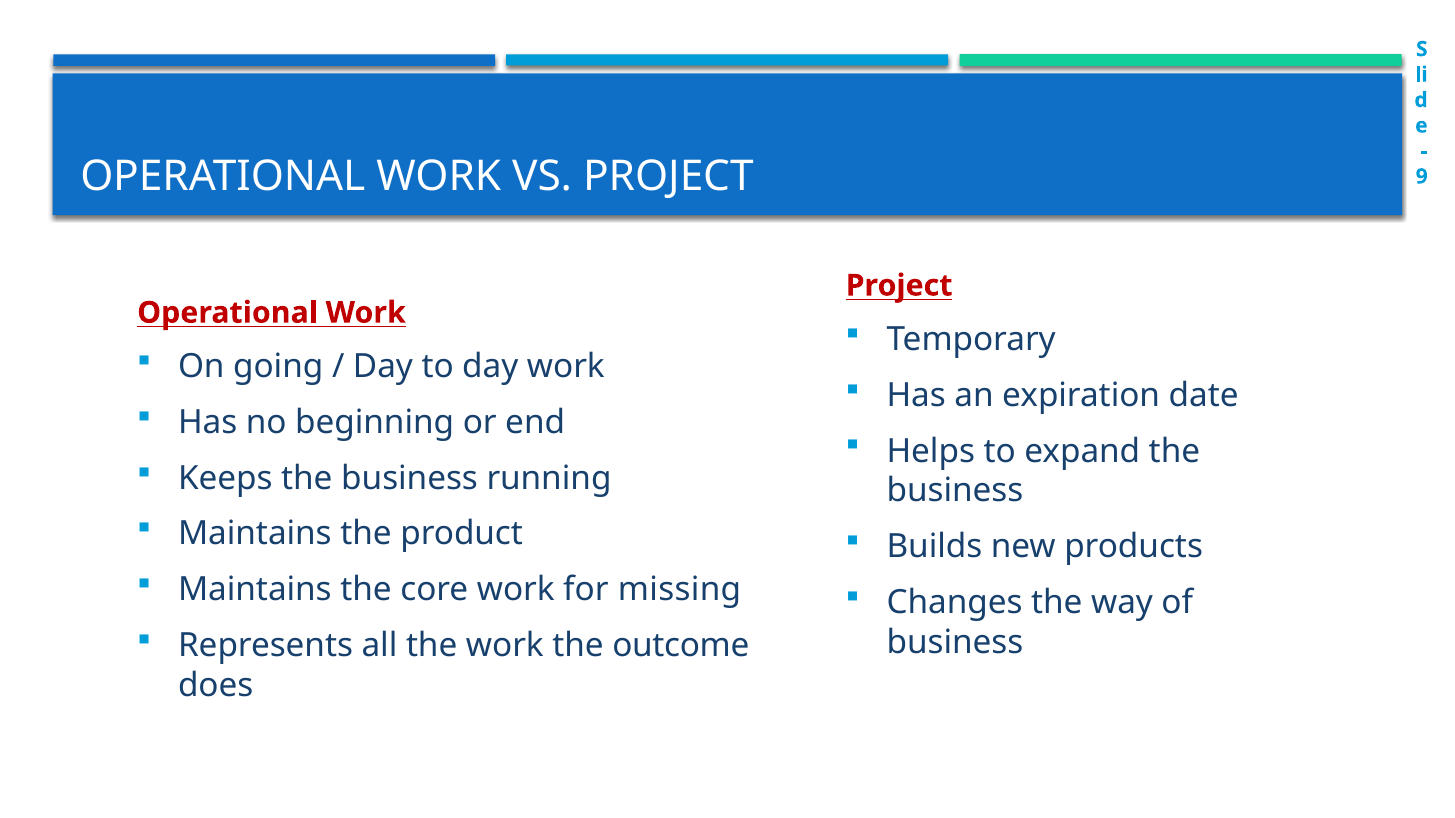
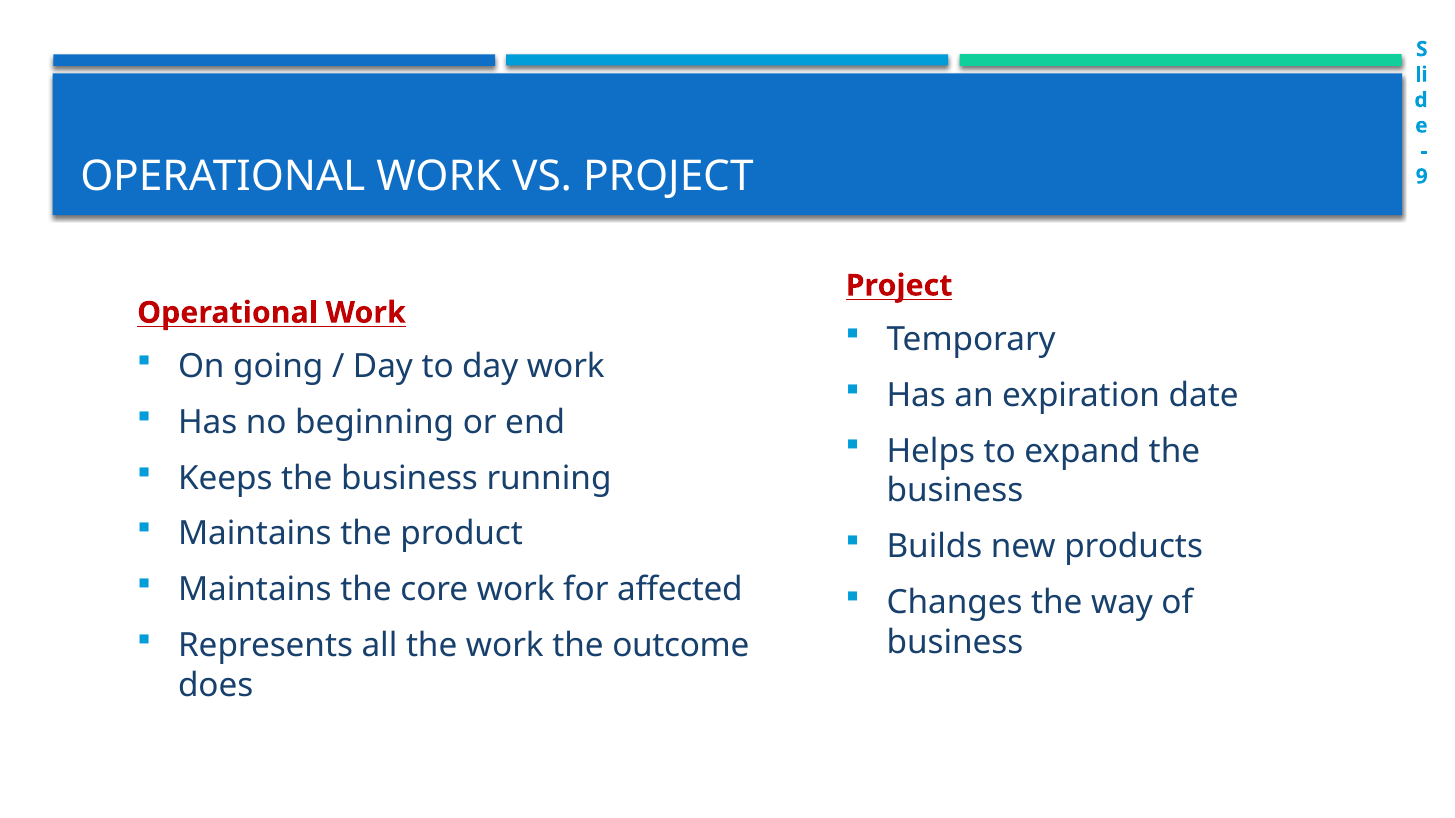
missing: missing -> affected
